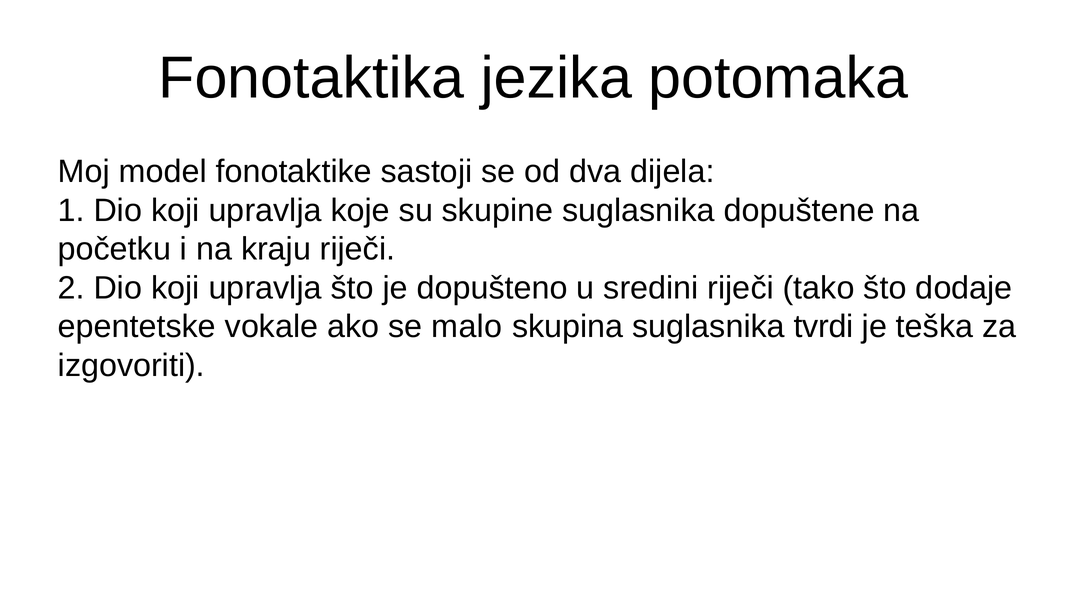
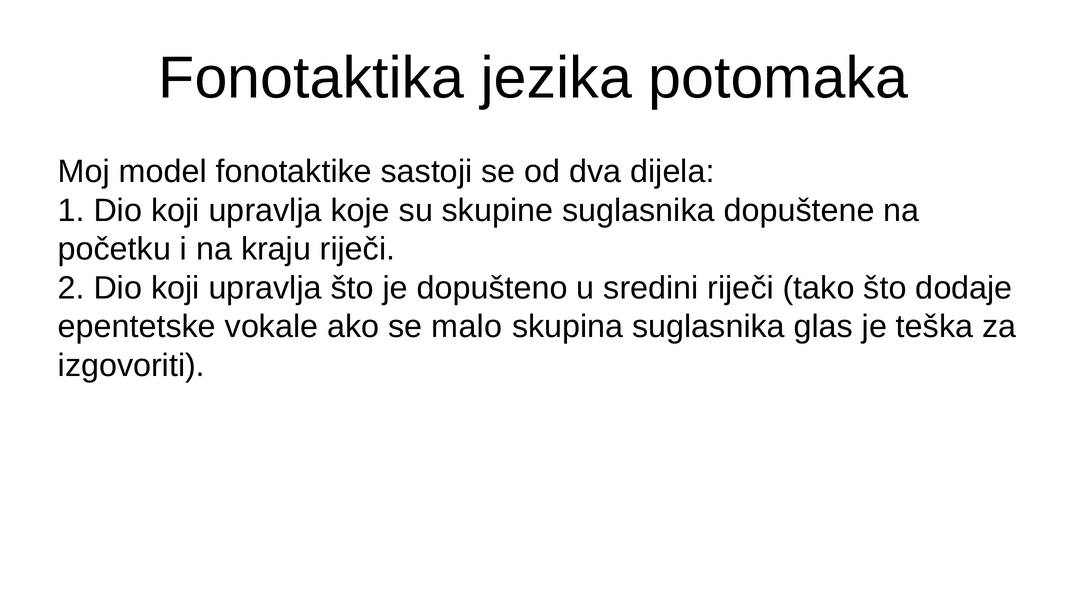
tvrdi: tvrdi -> glas
